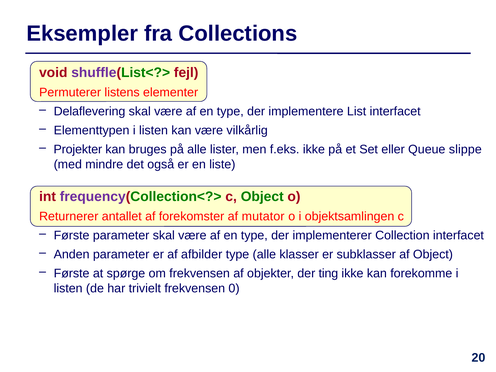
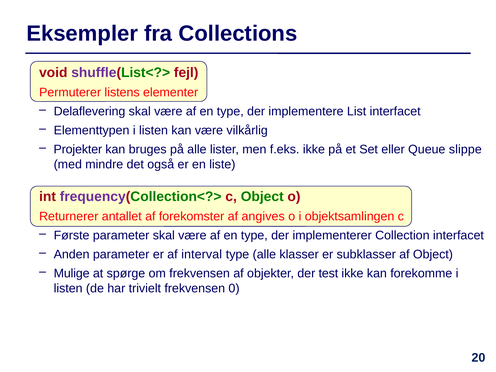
mutator: mutator -> angives
afbilder: afbilder -> interval
Første at (72, 274): Første -> Mulige
ting: ting -> test
